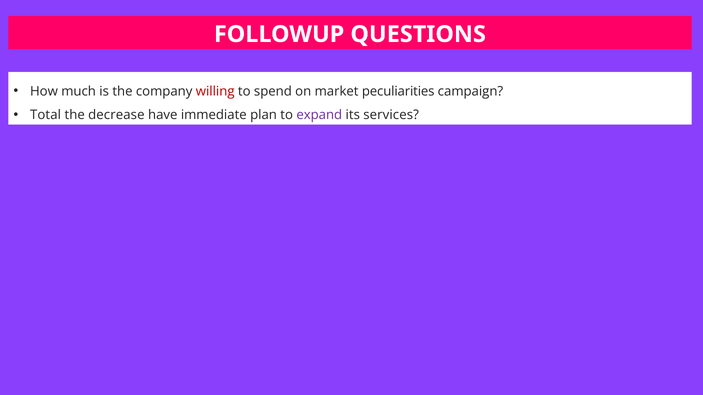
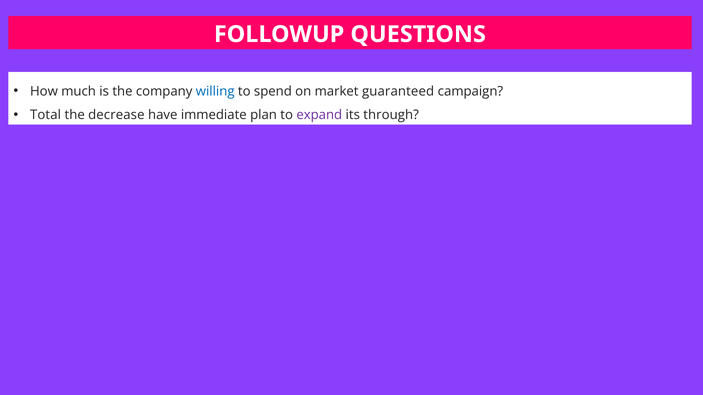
willing colour: red -> blue
peculiarities: peculiarities -> guaranteed
services: services -> through
